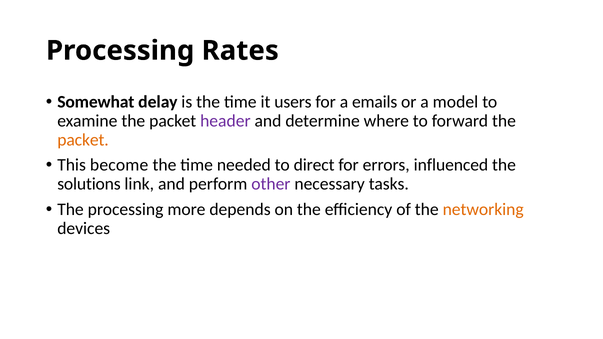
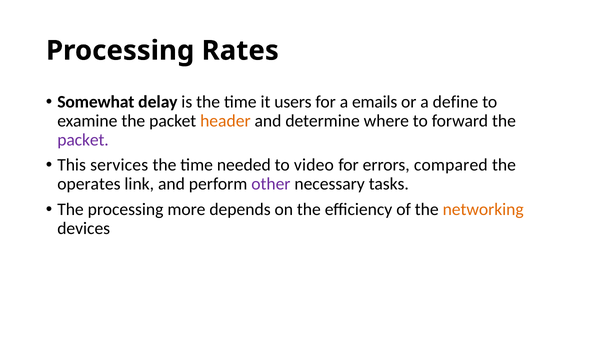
model: model -> define
header colour: purple -> orange
packet at (83, 140) colour: orange -> purple
become: become -> services
direct: direct -> video
influenced: influenced -> compared
solutions: solutions -> operates
